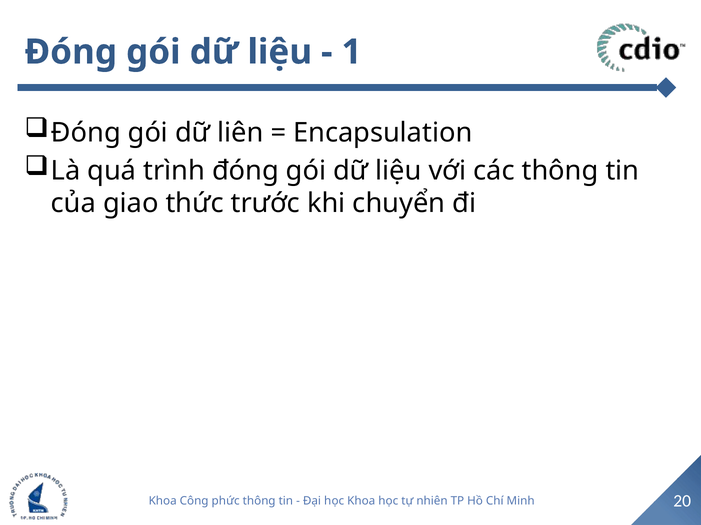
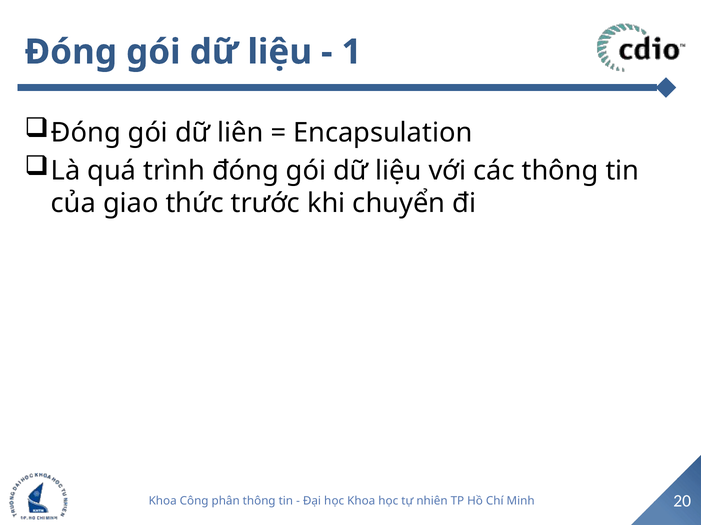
phức: phức -> phân
